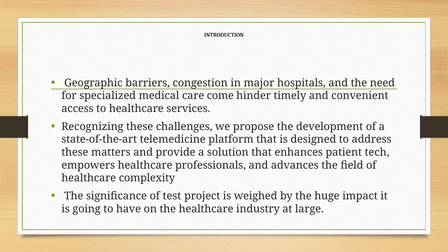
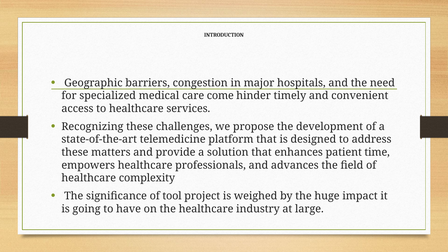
tech: tech -> time
test: test -> tool
